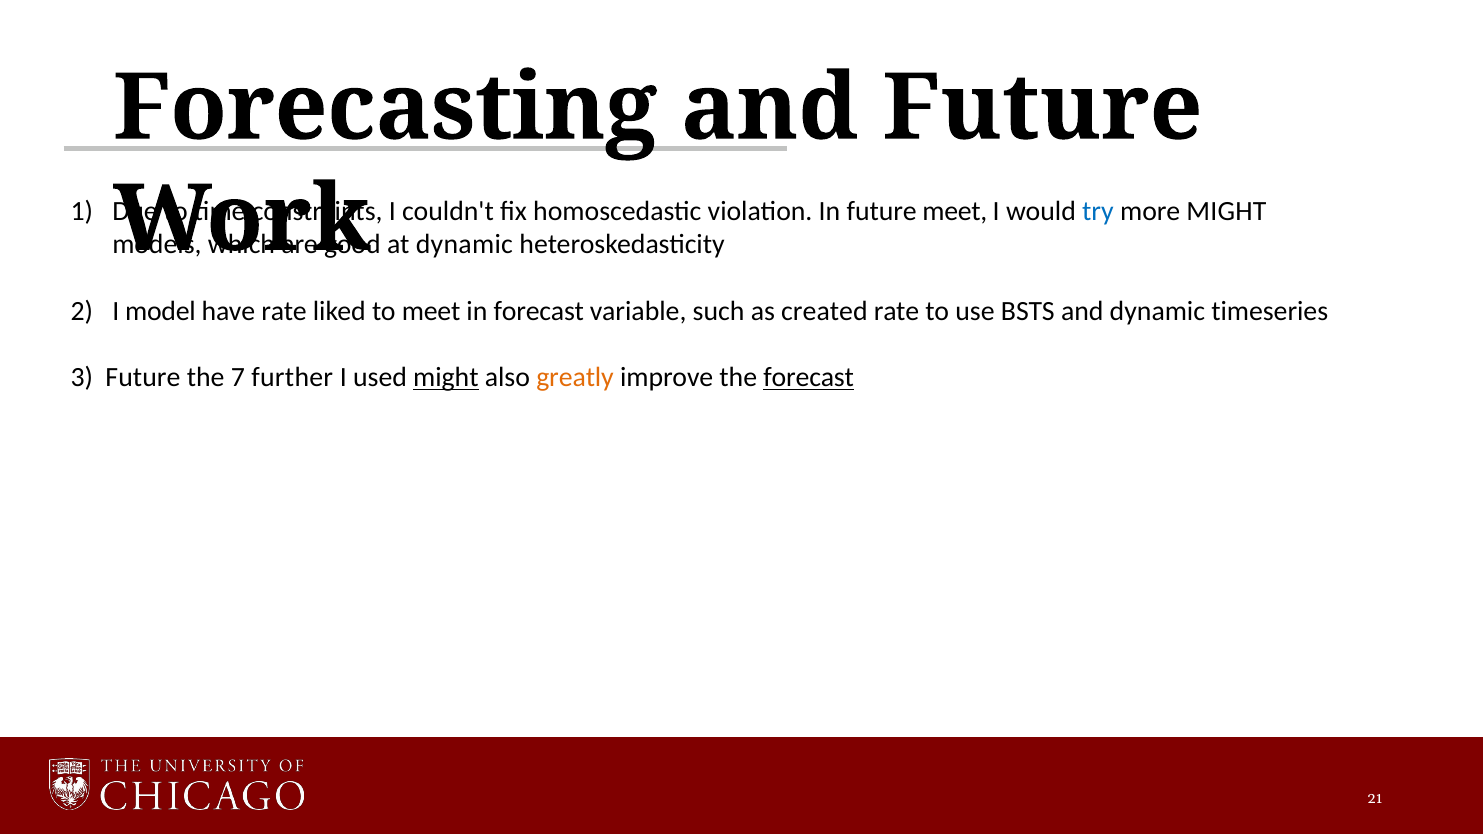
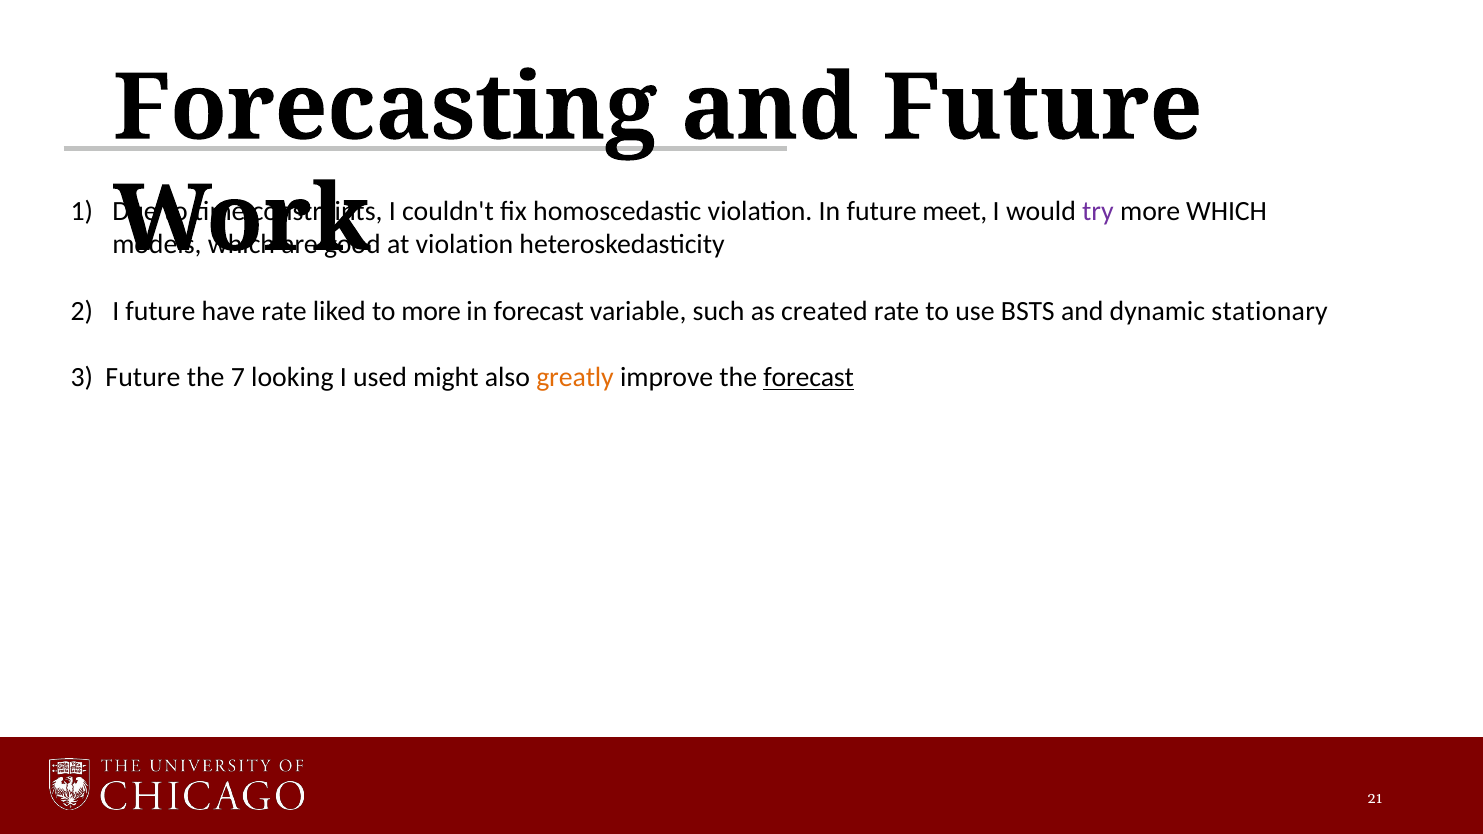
try colour: blue -> purple
more MIGHT: MIGHT -> WHICH
at dynamic: dynamic -> violation
I model: model -> future
to meet: meet -> more
timeseries: timeseries -> stationary
further: further -> looking
might at (446, 378) underline: present -> none
